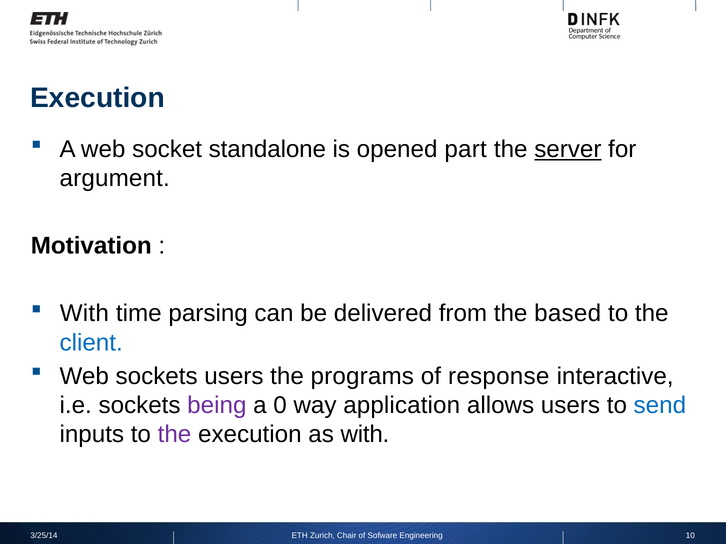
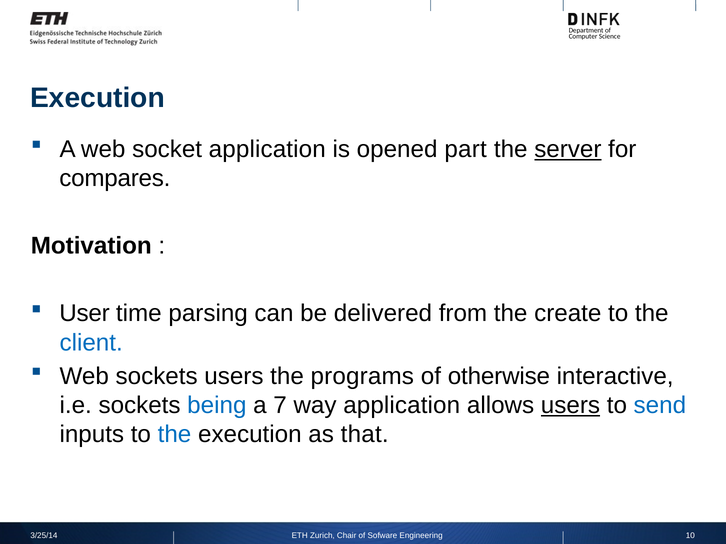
socket standalone: standalone -> application
argument: argument -> compares
With at (84, 314): With -> User
based: based -> create
response: response -> otherwise
being colour: purple -> blue
0: 0 -> 7
users at (570, 406) underline: none -> present
the at (175, 435) colour: purple -> blue
as with: with -> that
